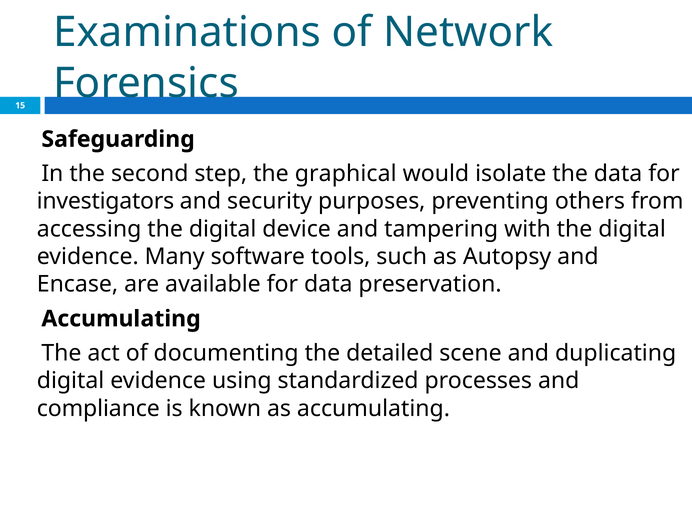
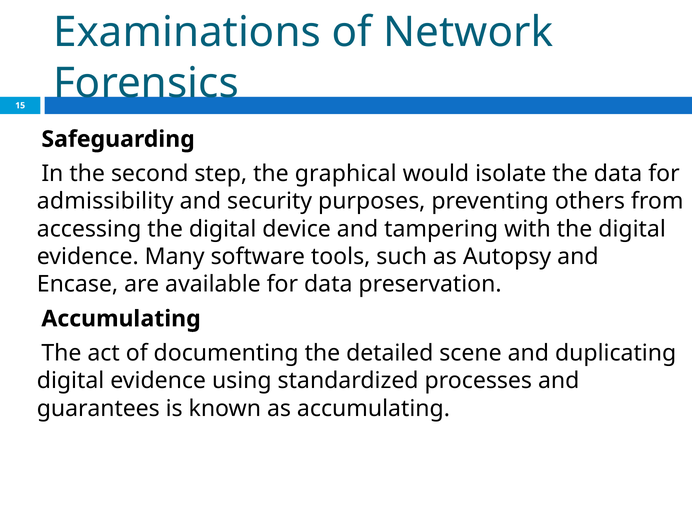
investigators: investigators -> admissibility
compliance: compliance -> guarantees
